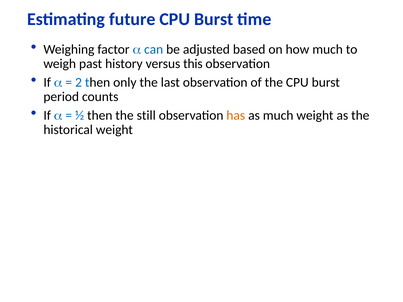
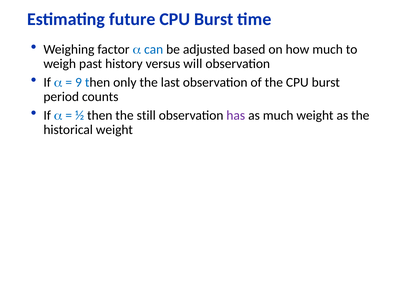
this: this -> will
2: 2 -> 9
has colour: orange -> purple
